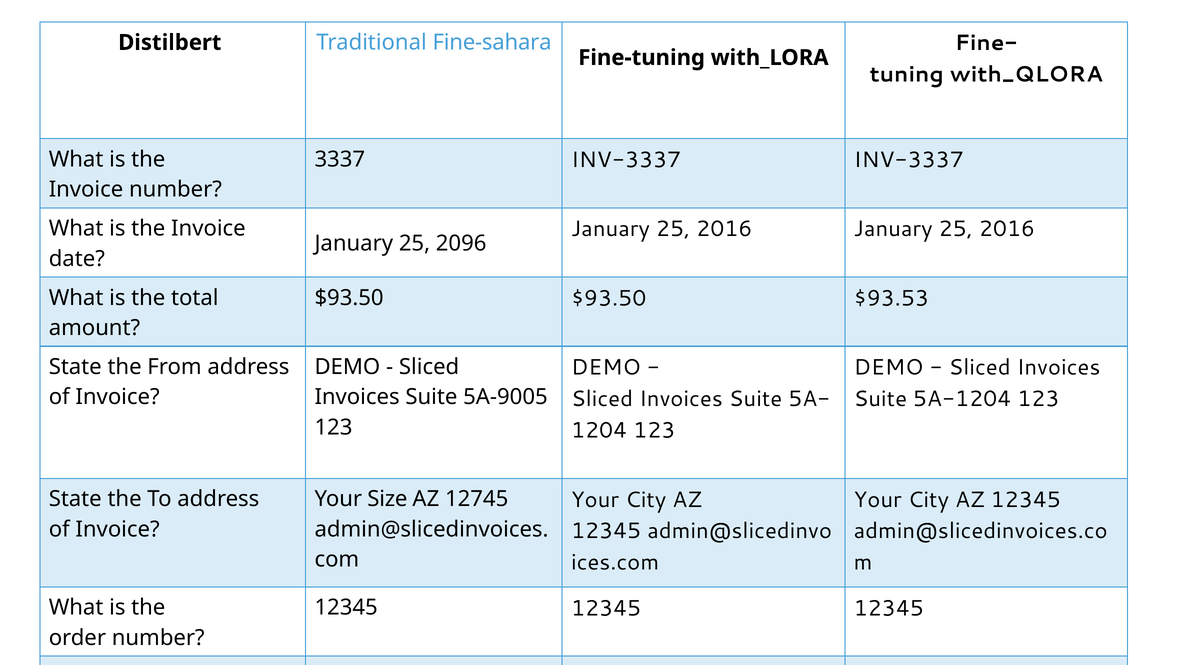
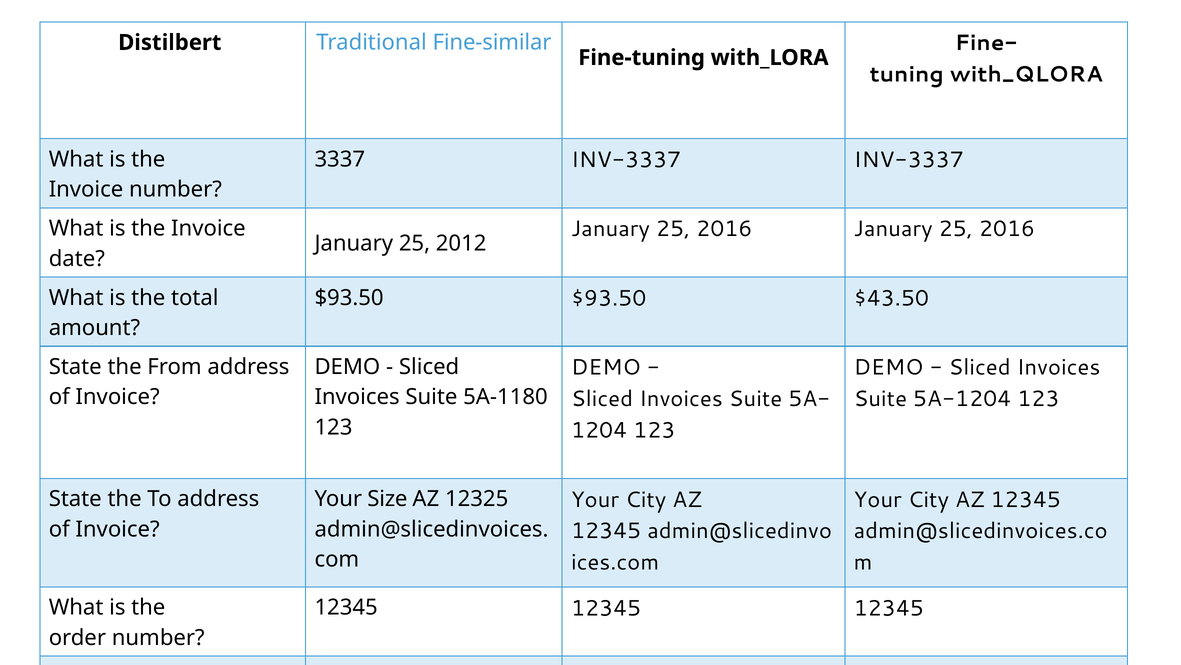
Fine-sahara: Fine-sahara -> Fine-similar
2096: 2096 -> 2012
$93.53: $93.53 -> $43.50
5A-9005: 5A-9005 -> 5A-1180
12745: 12745 -> 12325
